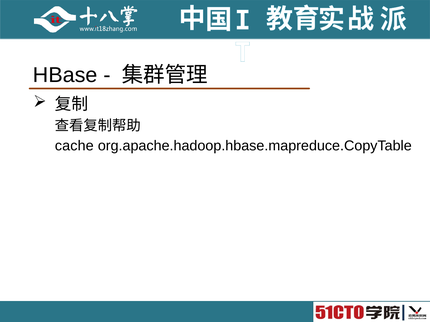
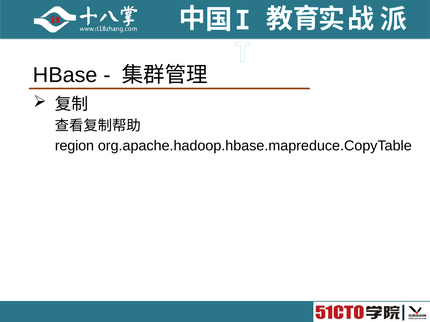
cache: cache -> region
